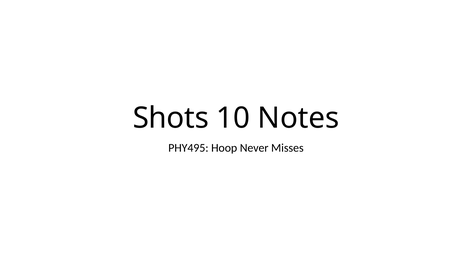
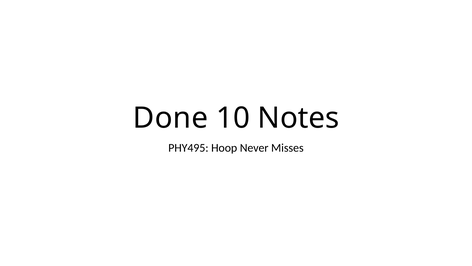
Shots: Shots -> Done
